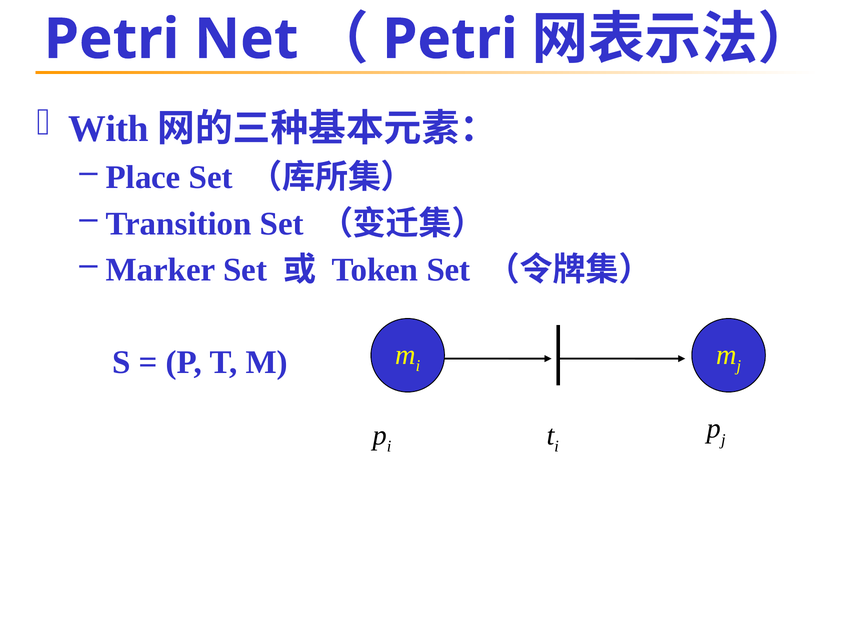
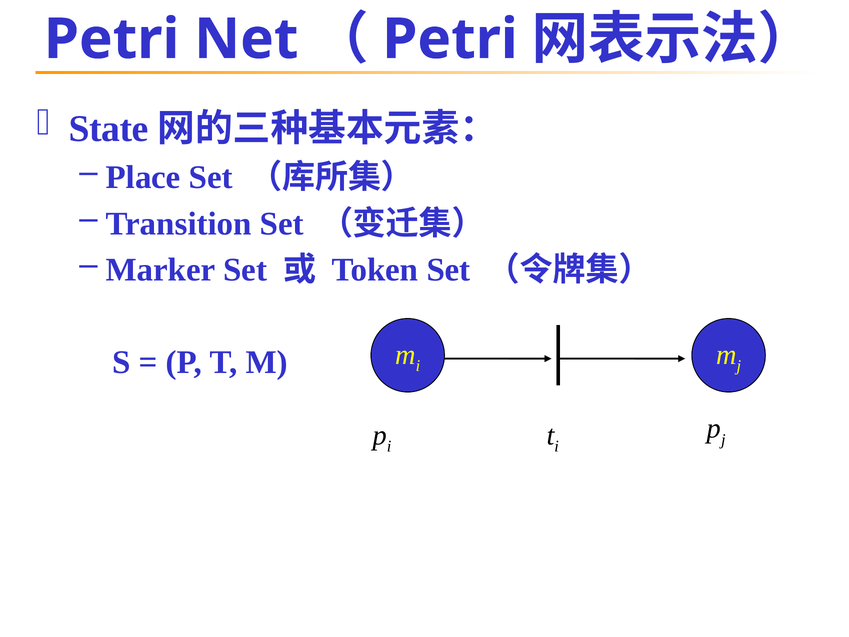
With: With -> State
